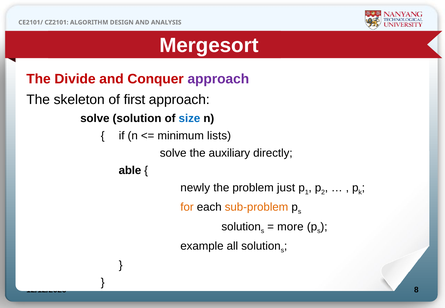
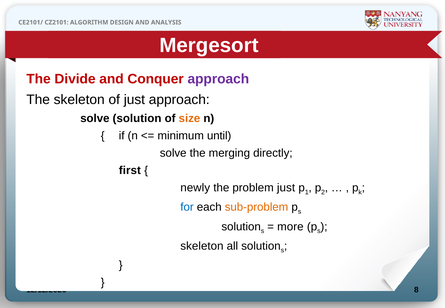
of first: first -> just
size colour: blue -> orange
lists: lists -> until
auxiliary: auxiliary -> merging
able: able -> first
for colour: orange -> blue
example at (202, 246): example -> skeleton
